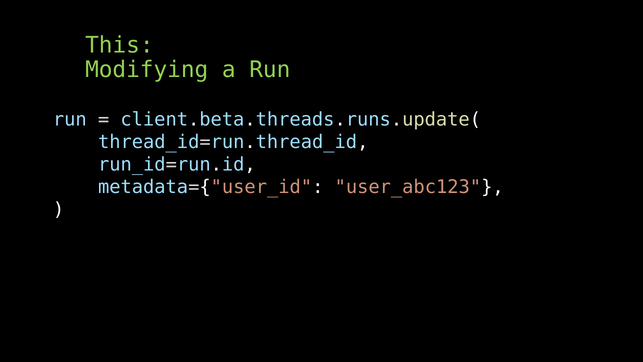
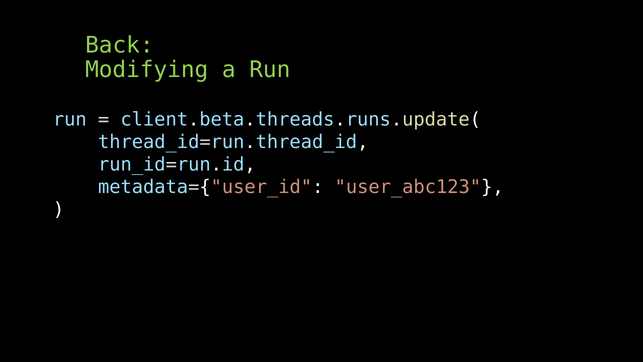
This: This -> Back
